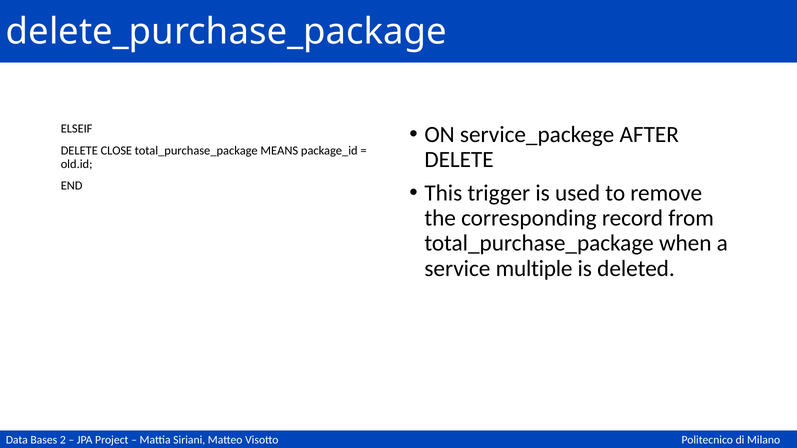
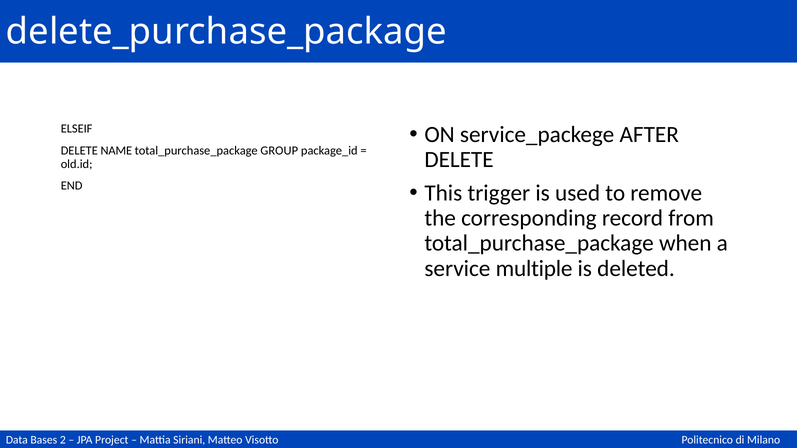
CLOSE: CLOSE -> NAME
MEANS: MEANS -> GROUP
